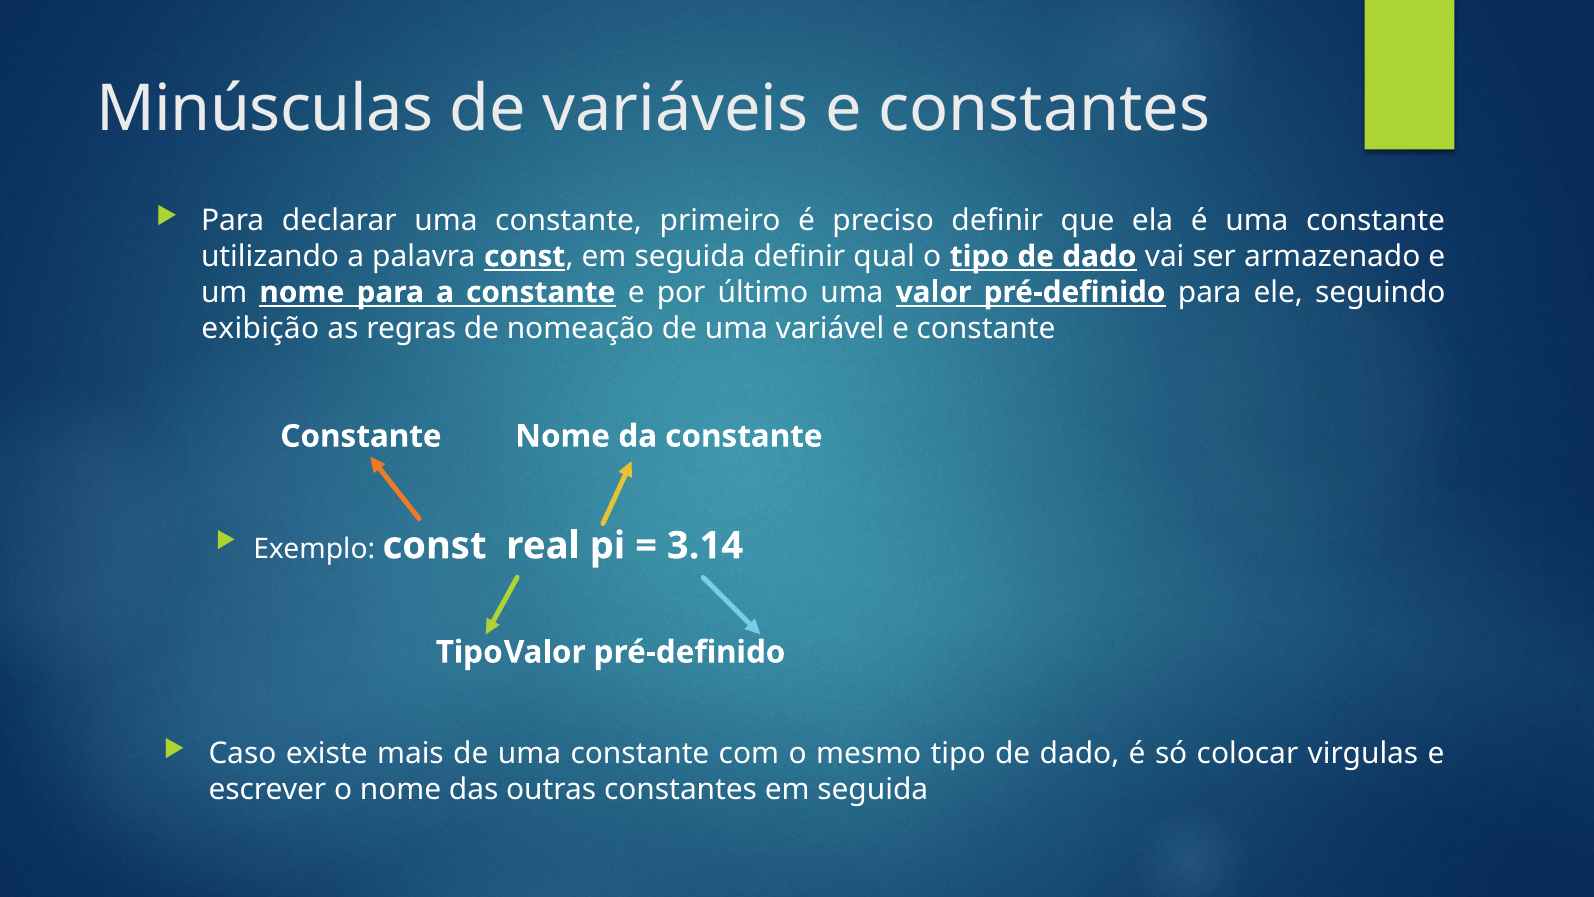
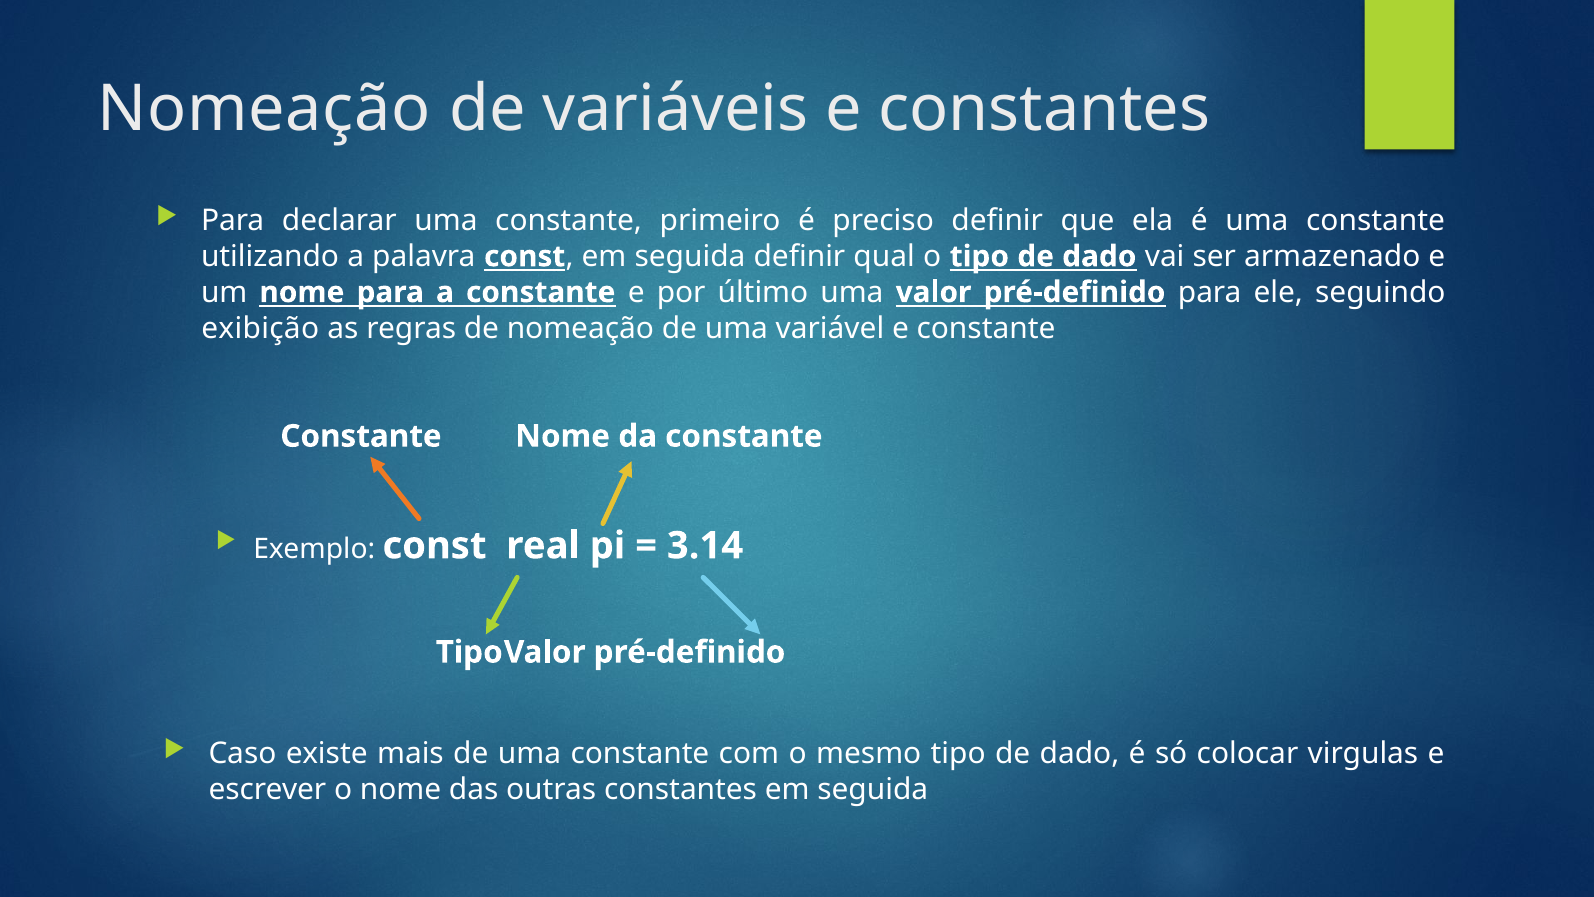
Minúsculas at (265, 109): Minúsculas -> Nomeação
